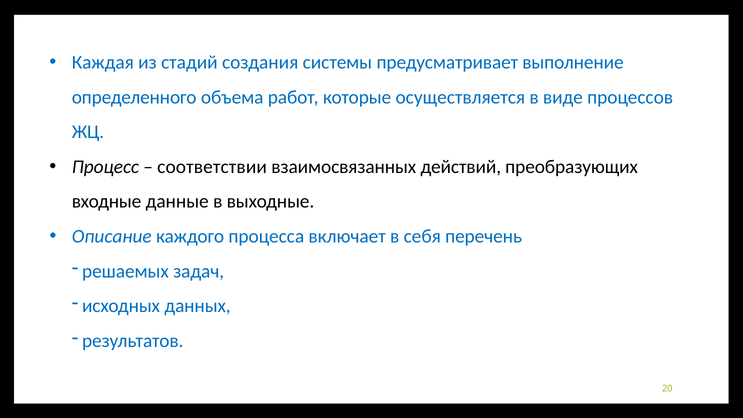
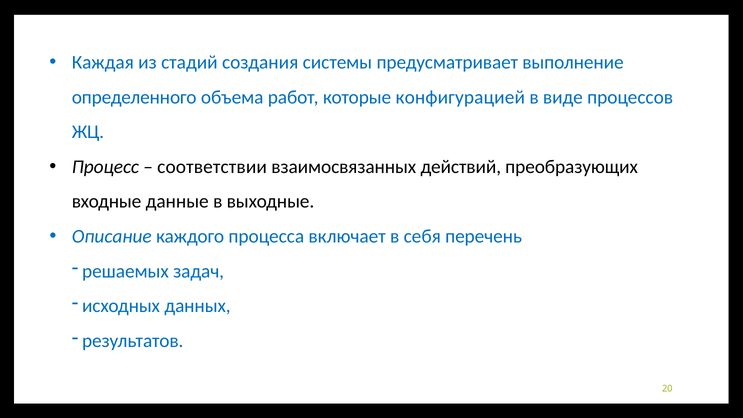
осуществляется: осуществляется -> конфигурацией
